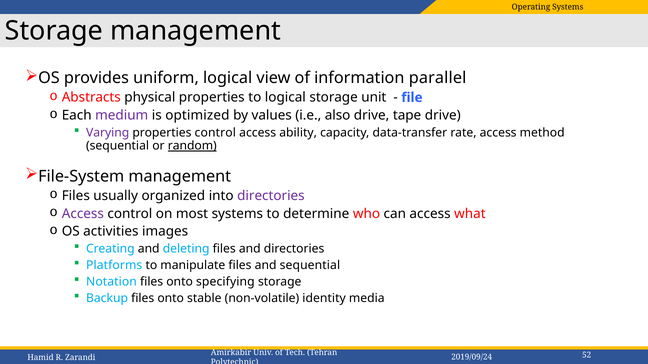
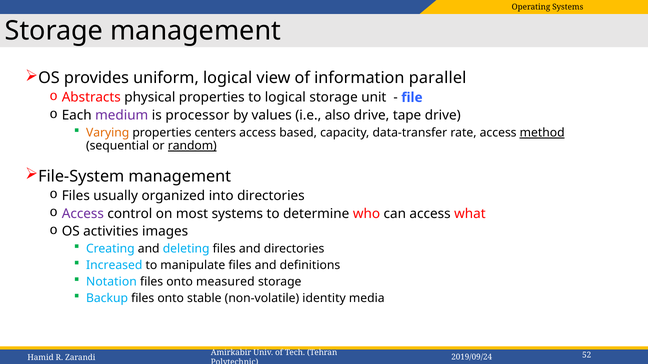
optimized: optimized -> processor
Varying colour: purple -> orange
properties control: control -> centers
ability: ability -> based
method underline: none -> present
directories at (271, 196) colour: purple -> black
Platforms: Platforms -> Increased
and sequential: sequential -> definitions
specifying: specifying -> measured
